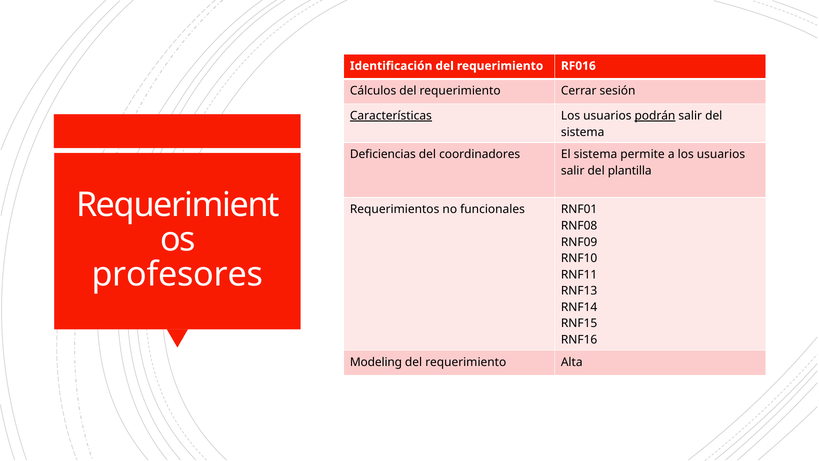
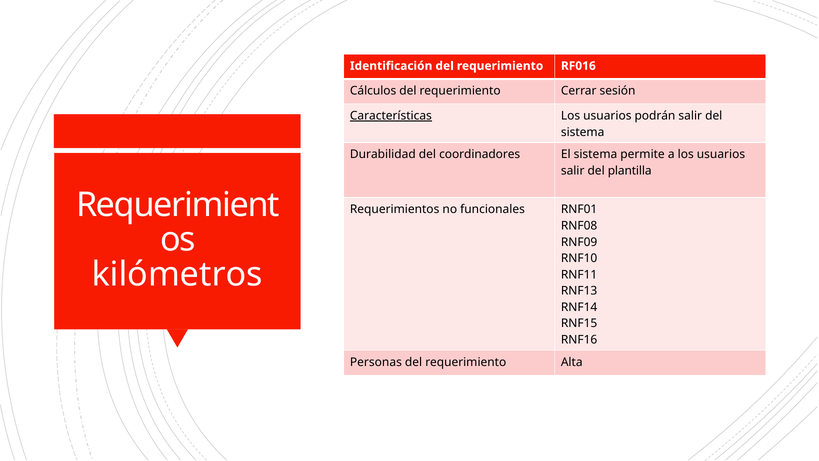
podrán underline: present -> none
Deficiencias: Deficiencias -> Durabilidad
profesores: profesores -> kilómetros
Modeling: Modeling -> Personas
